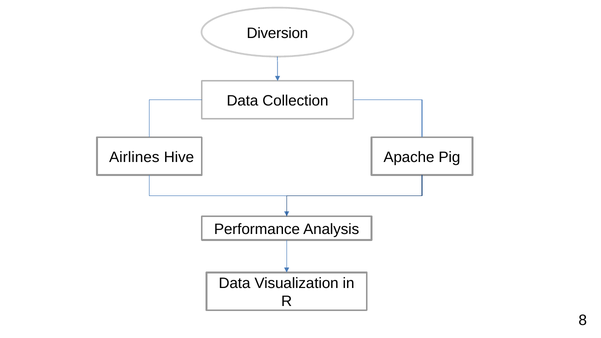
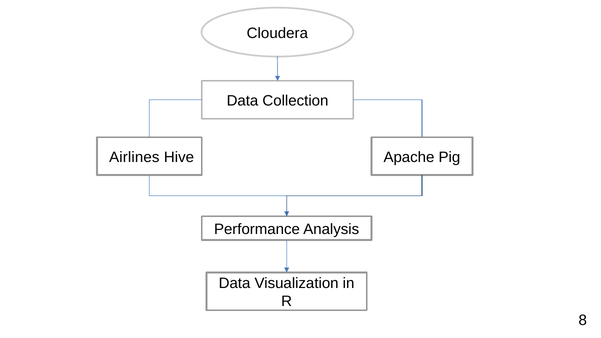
Diversion: Diversion -> Cloudera
